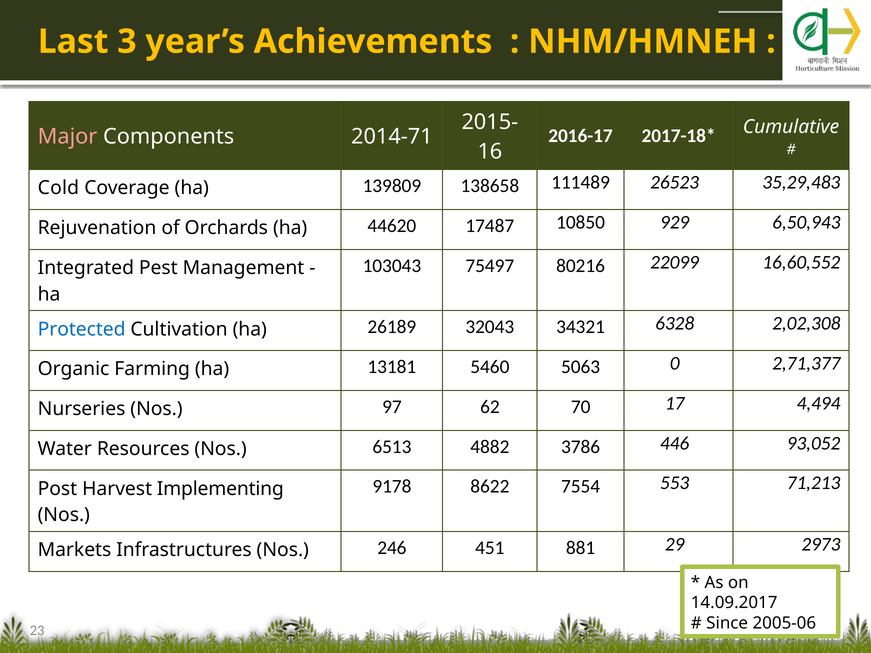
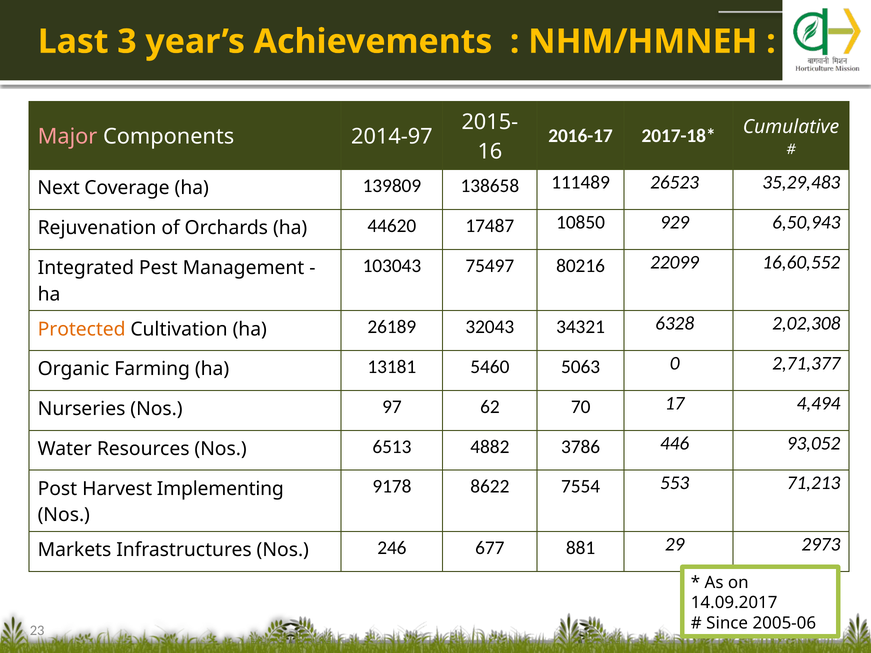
2014-71: 2014-71 -> 2014-97
Cold: Cold -> Next
Protected colour: blue -> orange
451: 451 -> 677
